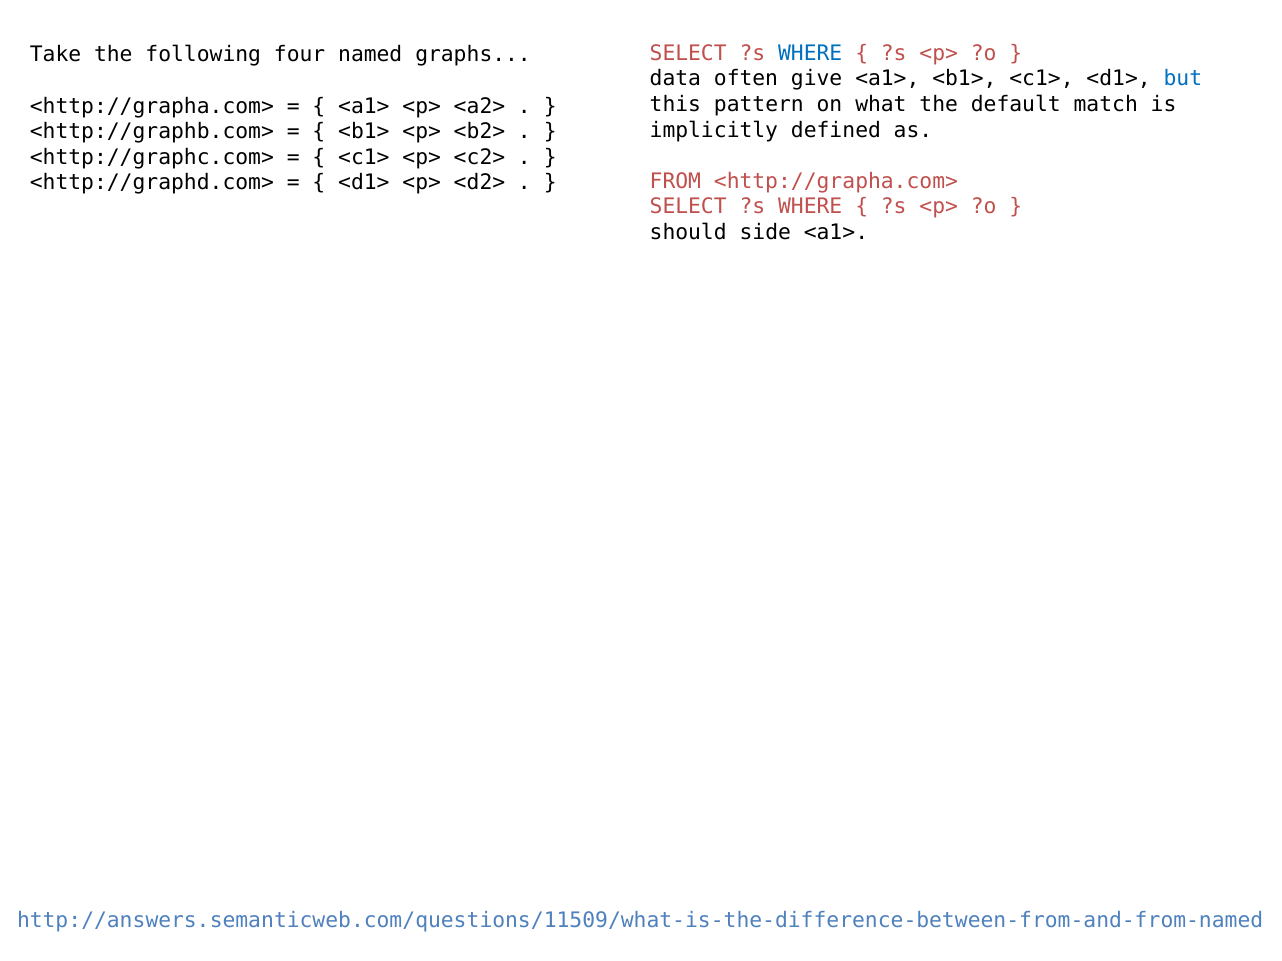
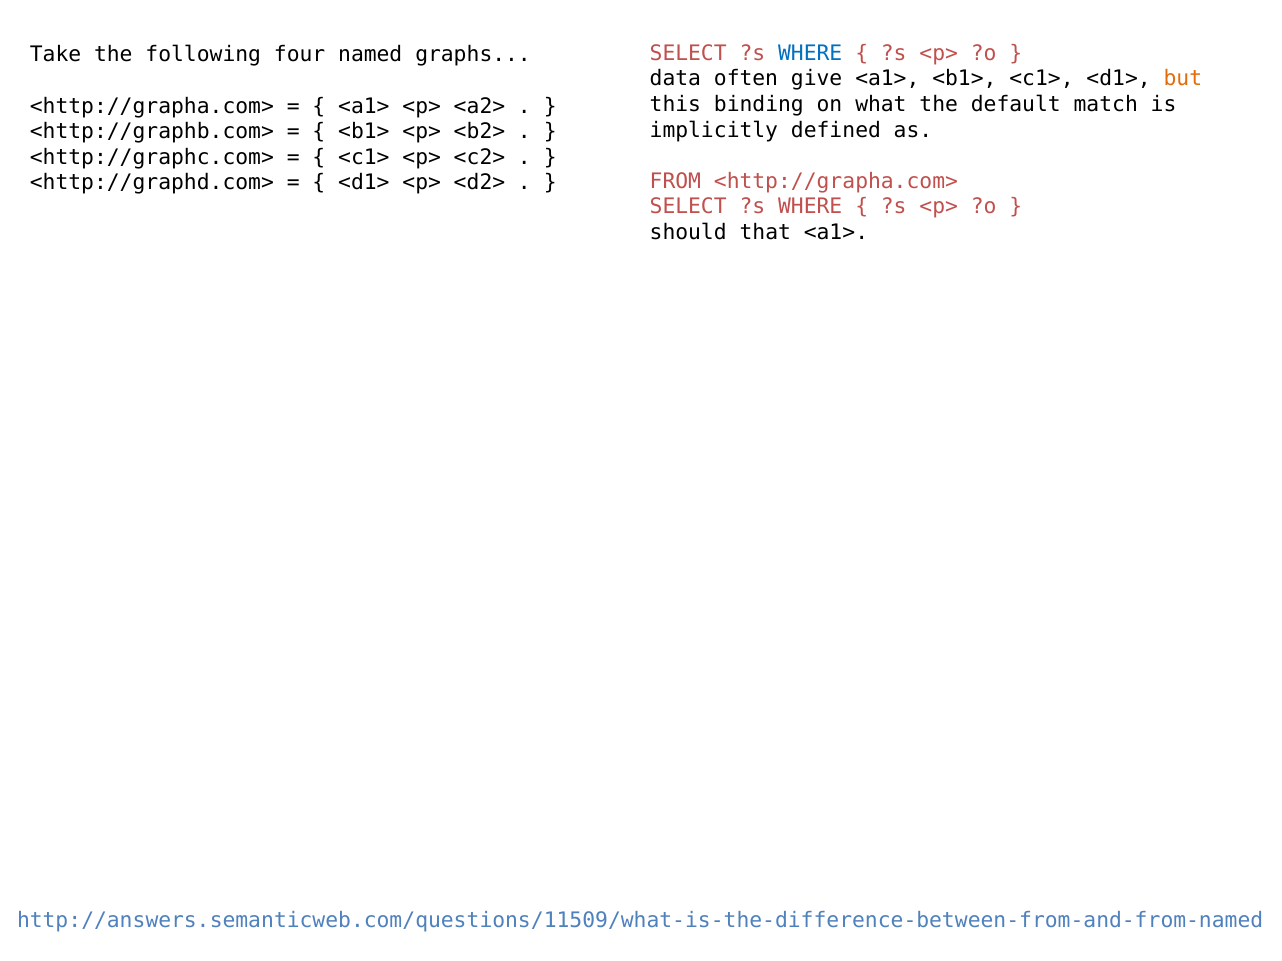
but colour: blue -> orange
pattern: pattern -> binding
side: side -> that
